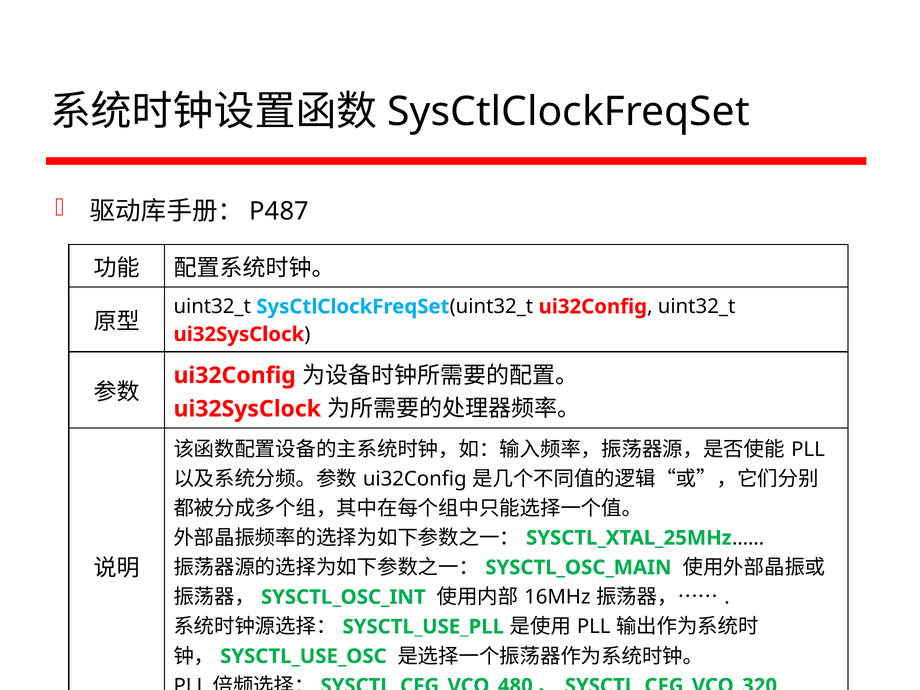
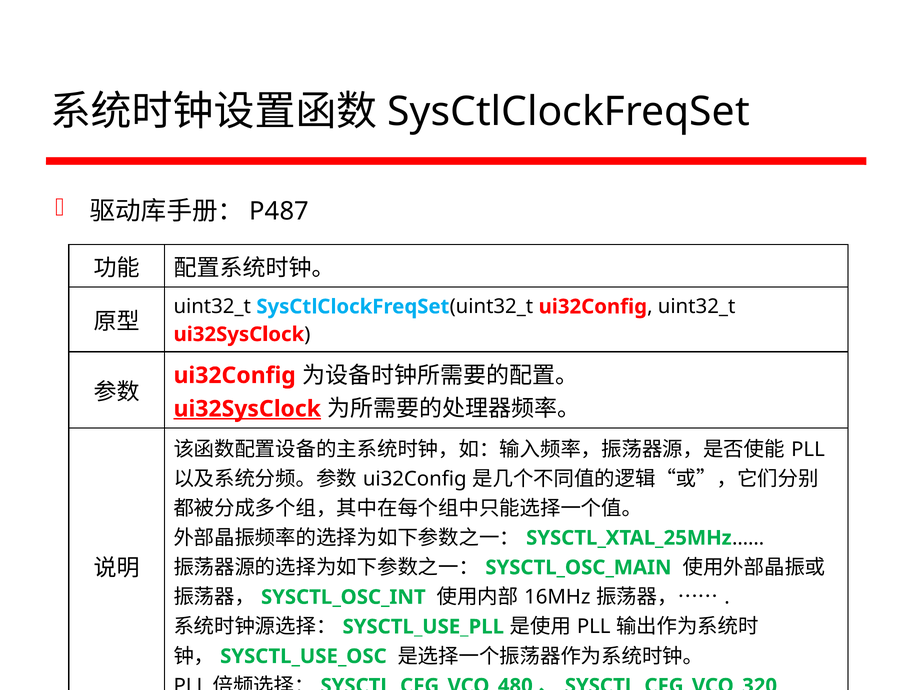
ui32SysClock at (247, 409) underline: none -> present
